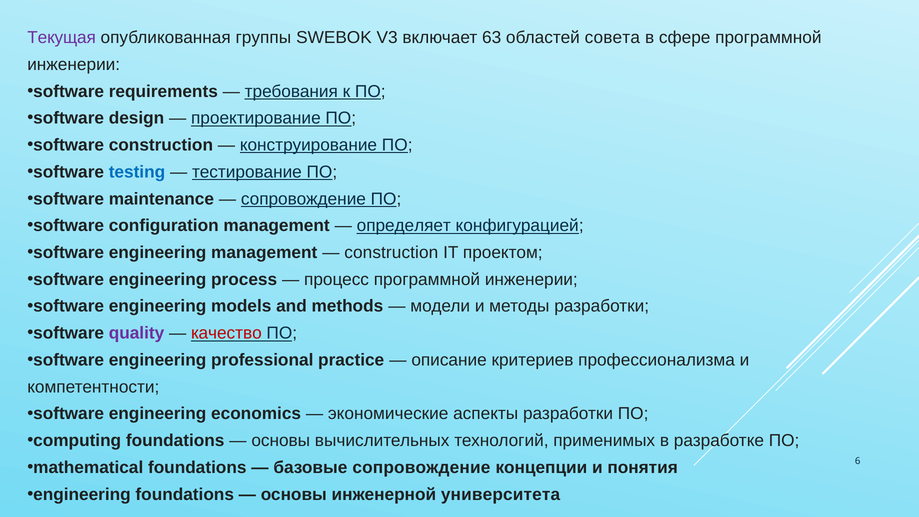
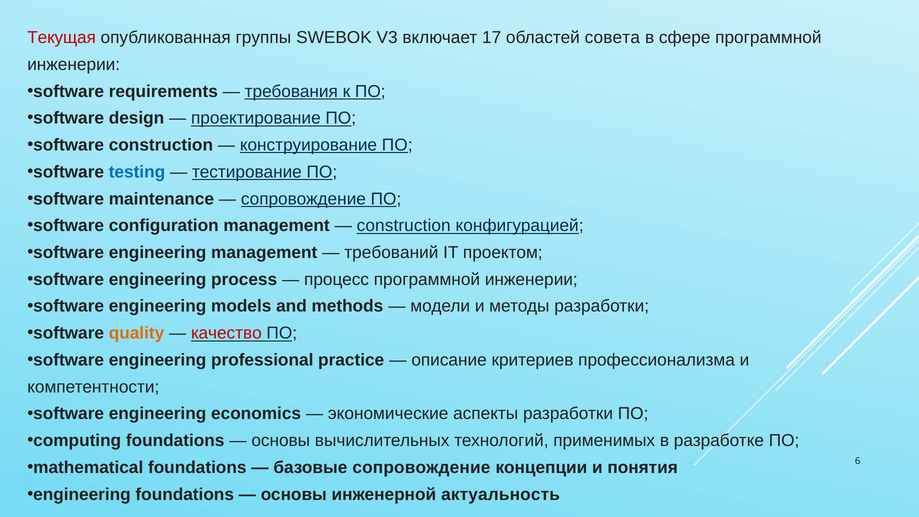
Текущая colour: purple -> red
63: 63 -> 17
определяет at (404, 226): определяет -> construction
construction at (391, 253): construction -> требований
quality colour: purple -> orange
университета: университета -> актуальность
